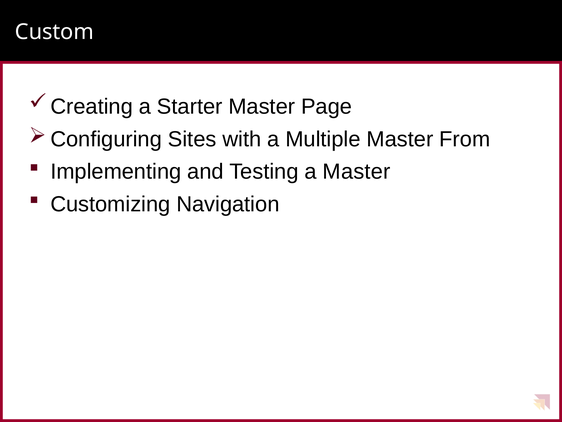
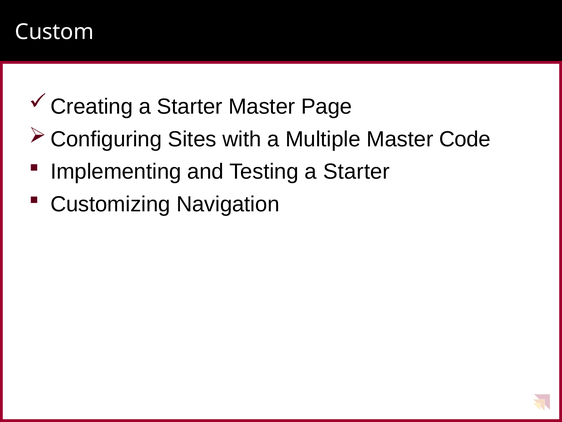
From: From -> Code
Testing a Master: Master -> Starter
